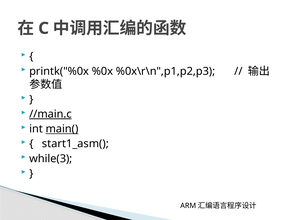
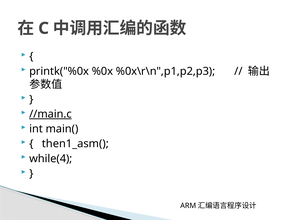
main( underline: present -> none
start1_asm(: start1_asm( -> then1_asm(
while(3: while(3 -> while(4
